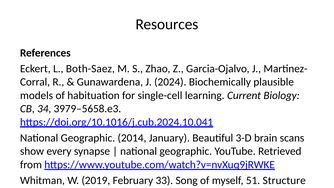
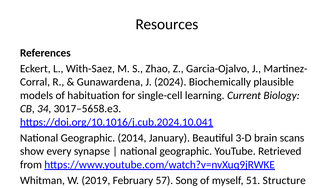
Both-Saez: Both-Saez -> With-Saez
3979–5658.e3: 3979–5658.e3 -> 3017–5658.e3
33: 33 -> 57
